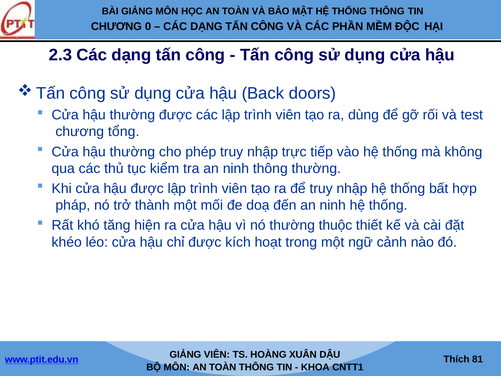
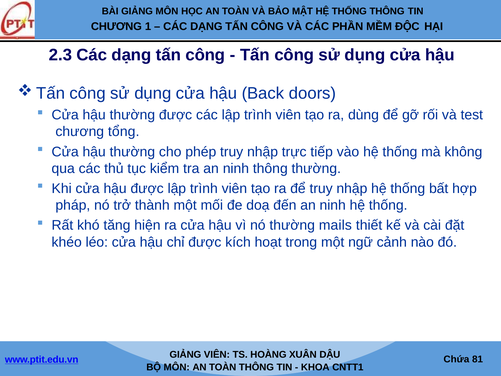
0: 0 -> 1
thuộc: thuộc -> mails
Thích: Thích -> Chứa
